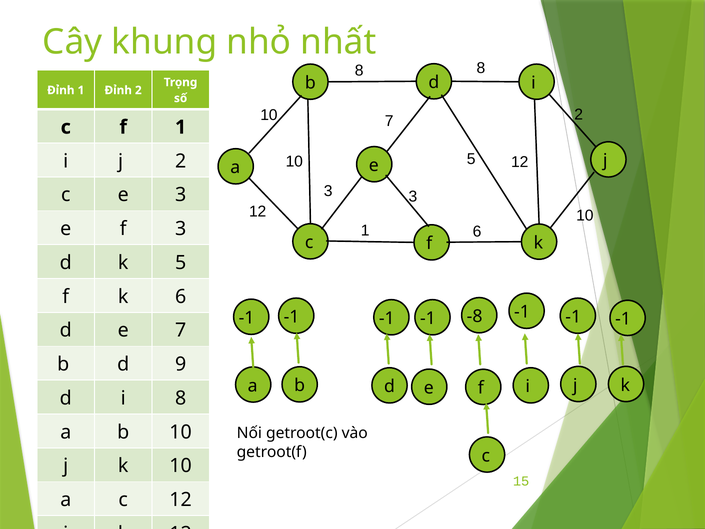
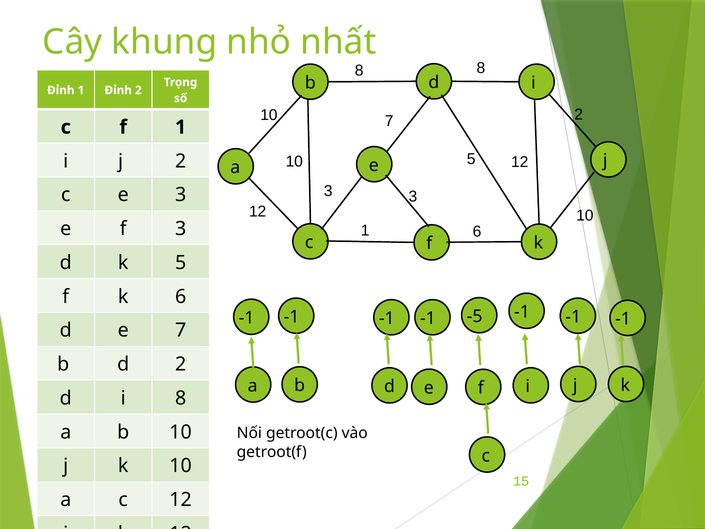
-8: -8 -> -5
d 9: 9 -> 2
